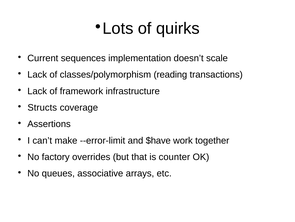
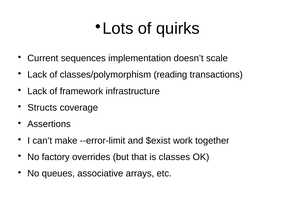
$have: $have -> $exist
counter: counter -> classes
